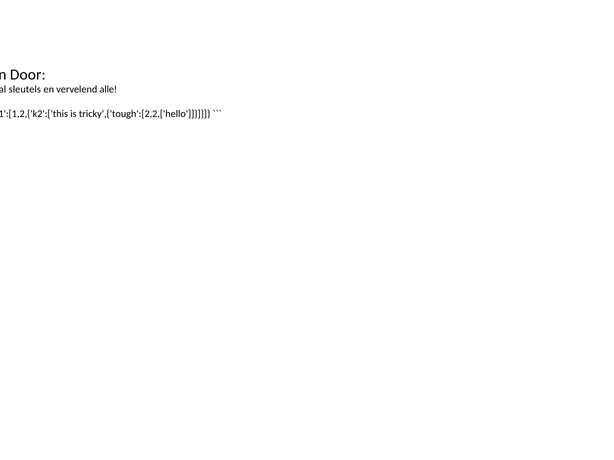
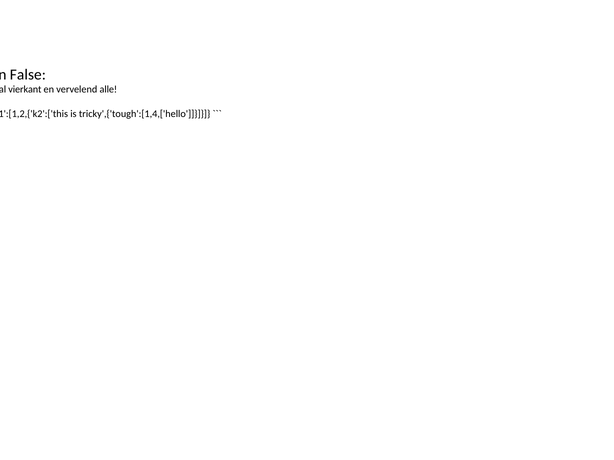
Door: Door -> False
sleutels: sleutels -> vierkant
tricky',{'tough':[2,2,['hello: tricky',{'tough':[2,2,['hello -> tricky',{'tough':[1,4,['hello
